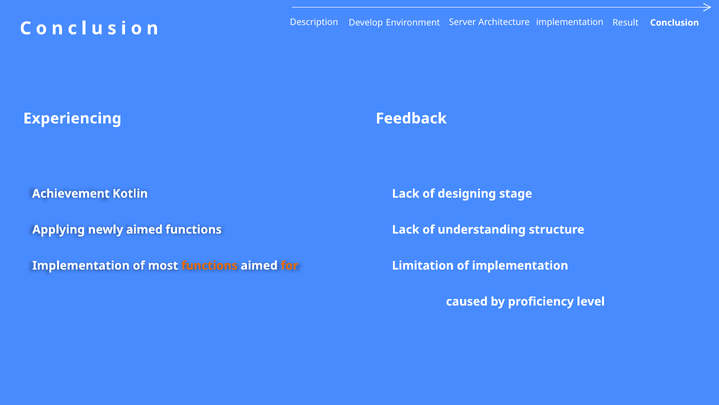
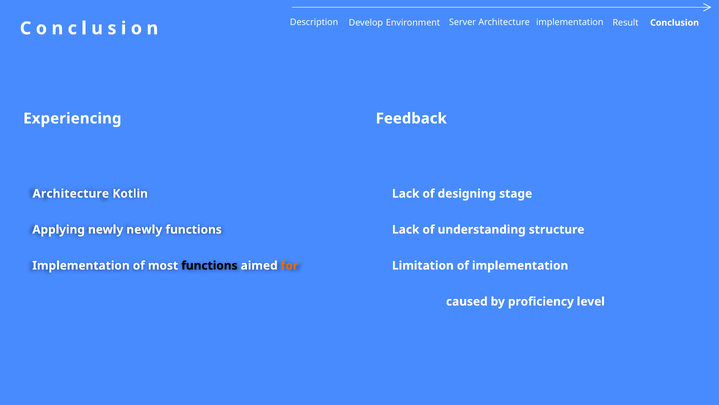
Achievement at (71, 193): Achievement -> Architecture
newly aimed: aimed -> newly
functions at (209, 265) colour: orange -> black
